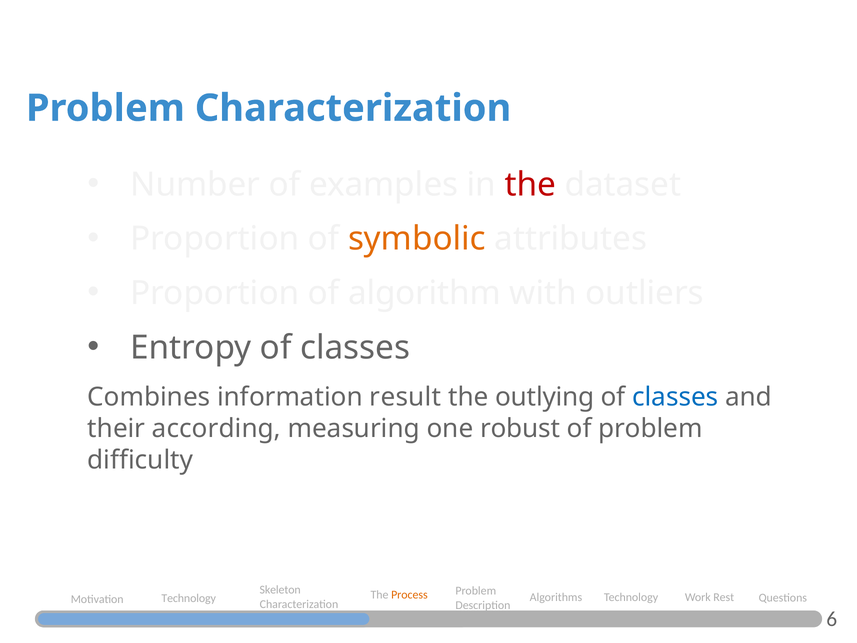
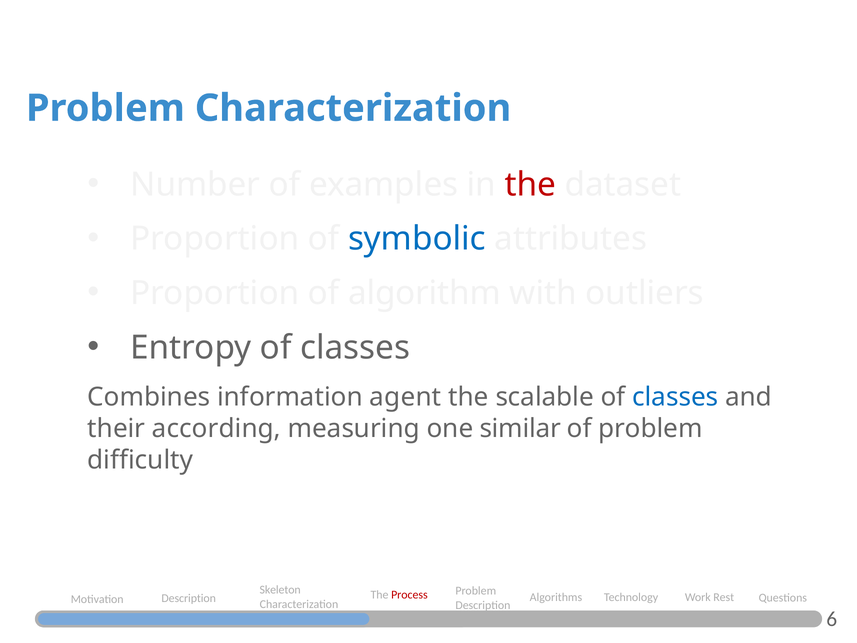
symbolic colour: orange -> blue
result: result -> agent
outlying: outlying -> scalable
robust: robust -> similar
Motivation Technology: Technology -> Description
Process colour: orange -> red
